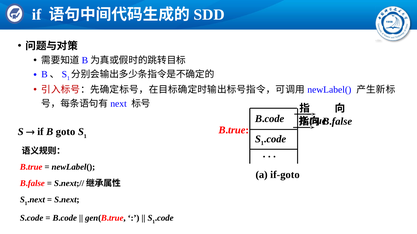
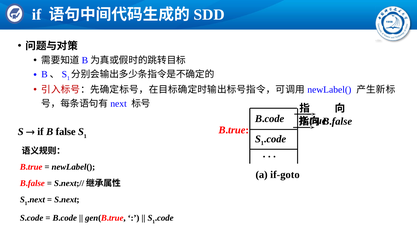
goto: goto -> false
